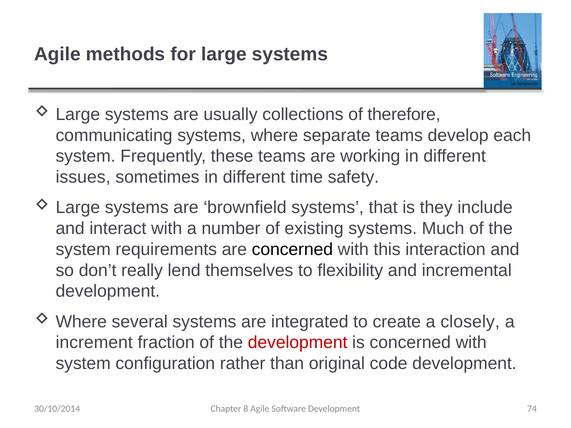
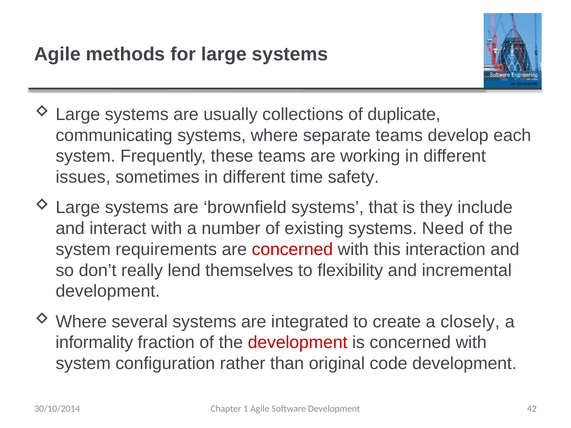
therefore: therefore -> duplicate
Much: Much -> Need
concerned at (292, 250) colour: black -> red
increment: increment -> informality
8: 8 -> 1
74: 74 -> 42
